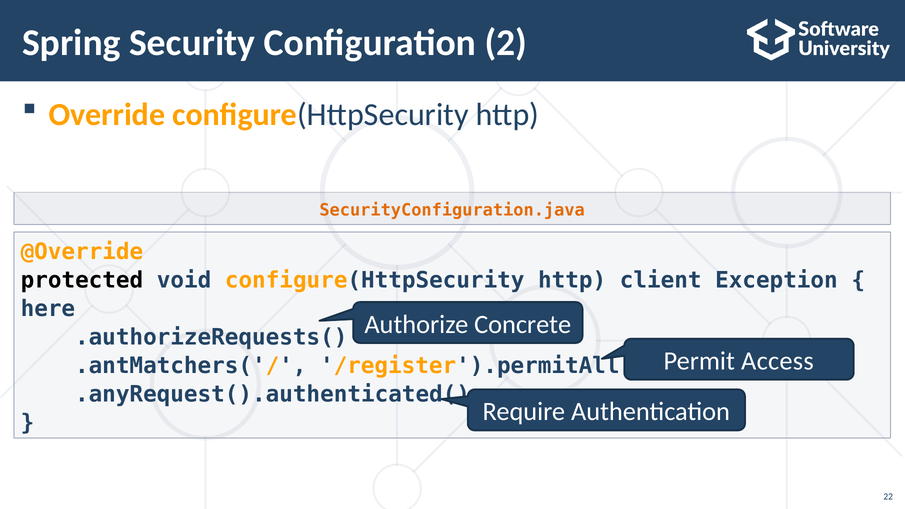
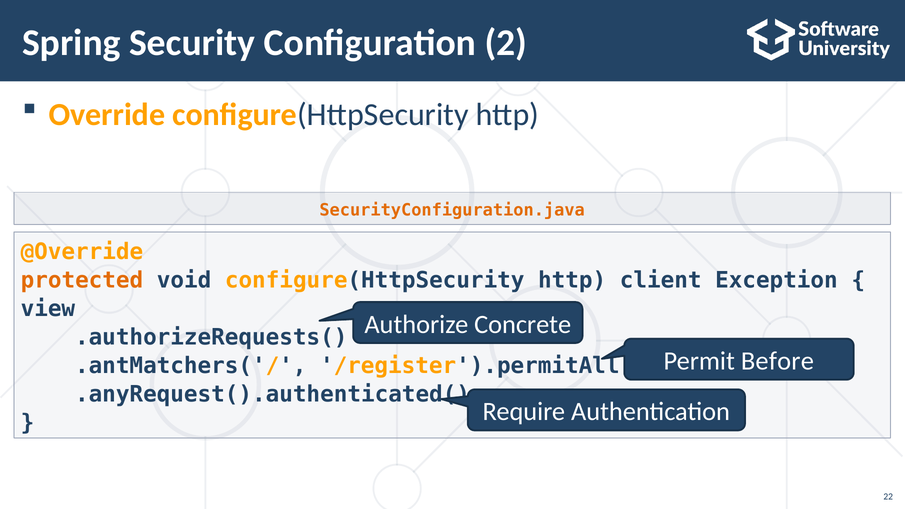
protected colour: black -> orange
here: here -> view
Access: Access -> Before
